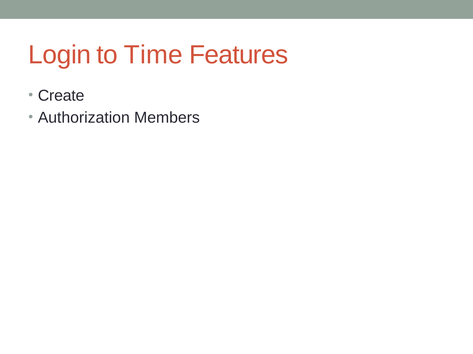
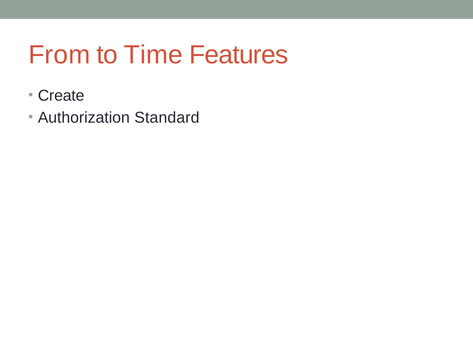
Login: Login -> From
Members: Members -> Standard
